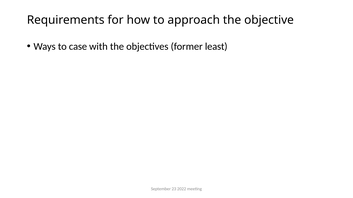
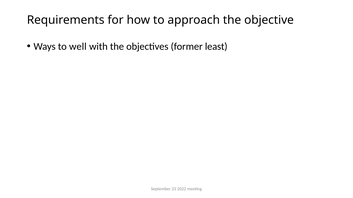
case: case -> well
